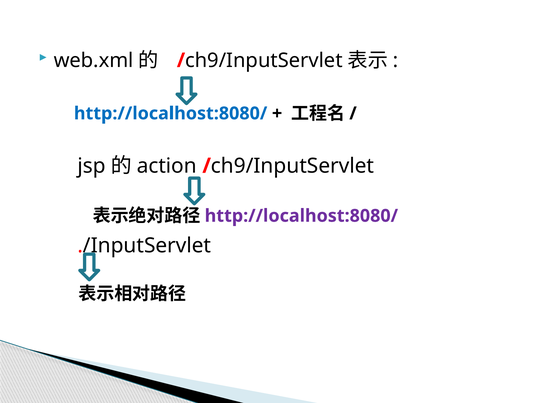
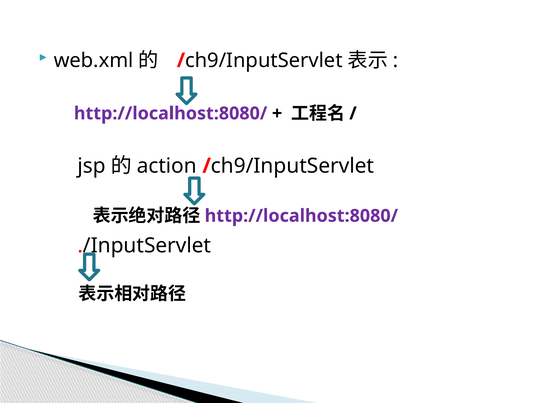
http://localhost:8080/ at (171, 114) colour: blue -> purple
